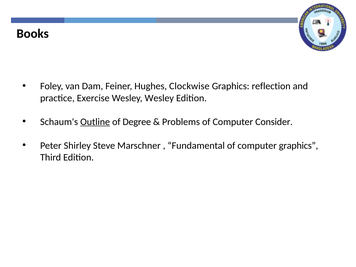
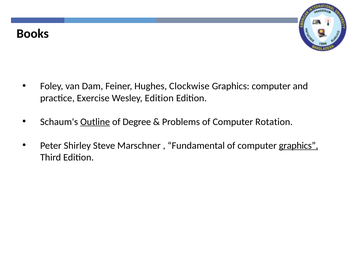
Graphics reflection: reflection -> computer
Wesley Wesley: Wesley -> Edition
Consider: Consider -> Rotation
graphics at (299, 146) underline: none -> present
